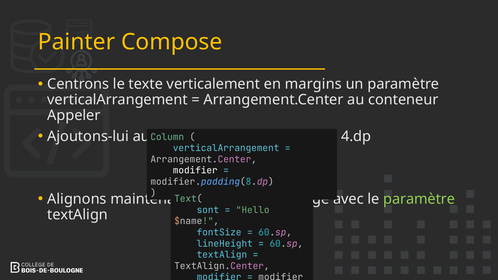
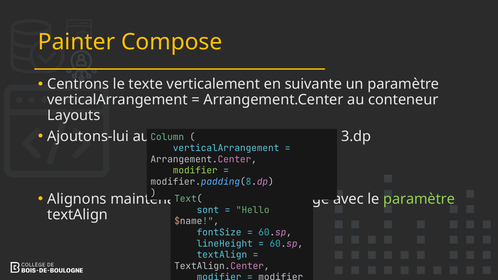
margins: margins -> suivante
Appeler: Appeler -> Layouts
4.dp: 4.dp -> 3.dp
modifier at (195, 171) colour: white -> light green
